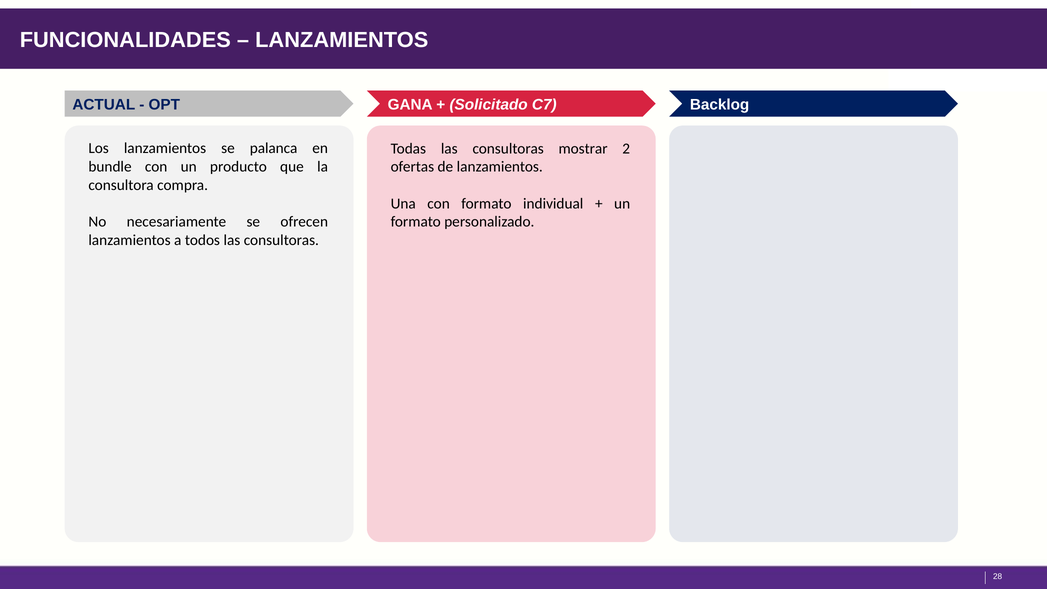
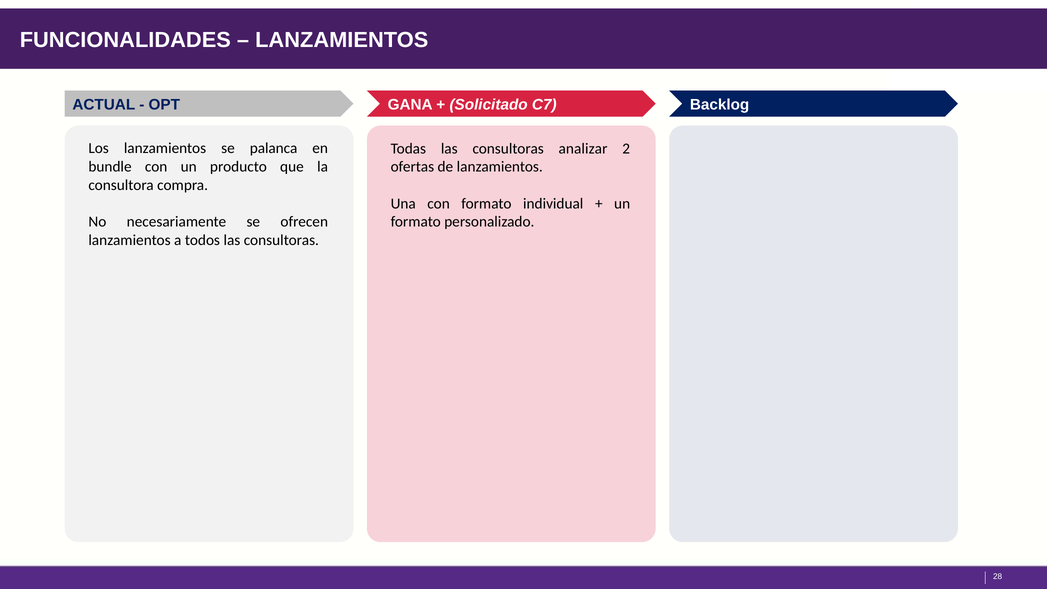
mostrar: mostrar -> analizar
